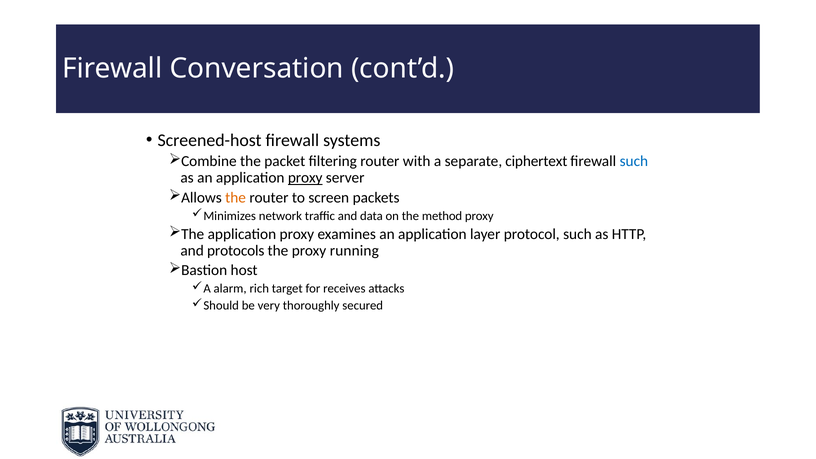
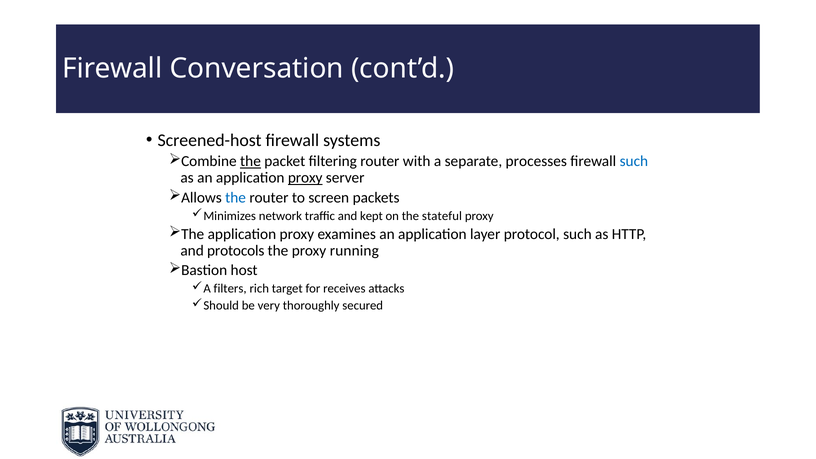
the at (250, 161) underline: none -> present
ciphertext: ciphertext -> processes
the at (236, 198) colour: orange -> blue
data: data -> kept
method: method -> stateful
alarm: alarm -> filters
